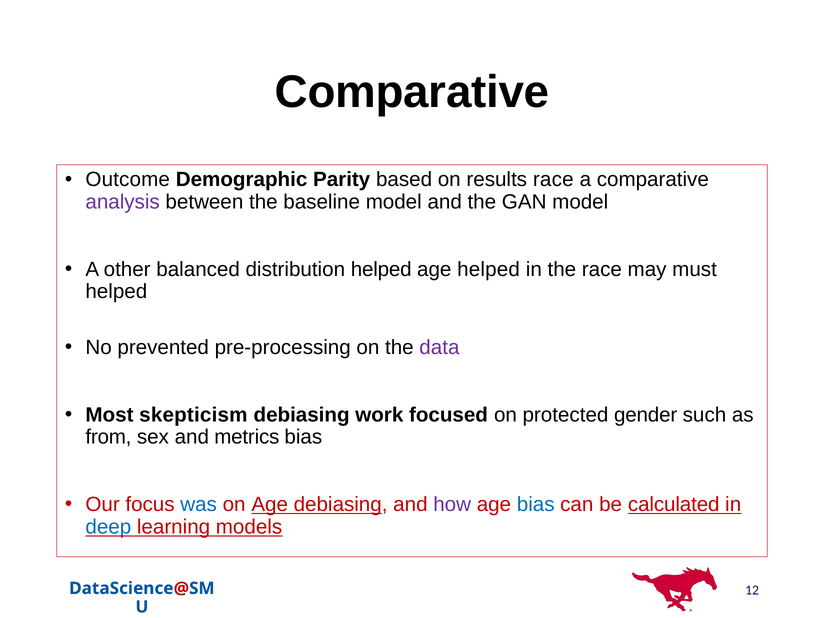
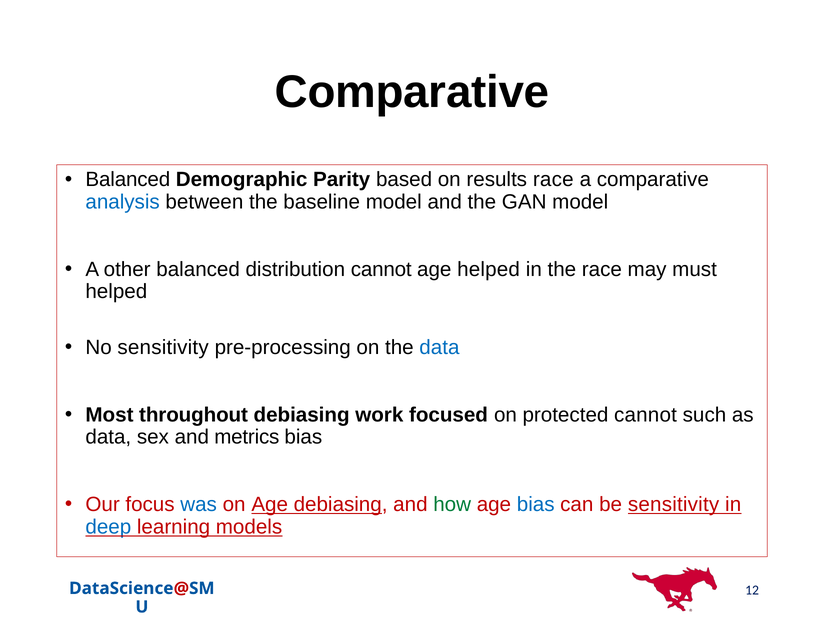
Outcome at (128, 180): Outcome -> Balanced
analysis colour: purple -> blue
distribution helped: helped -> cannot
No prevented: prevented -> sensitivity
data at (439, 347) colour: purple -> blue
skepticism: skepticism -> throughout
protected gender: gender -> cannot
from at (108, 437): from -> data
how colour: purple -> green
be calculated: calculated -> sensitivity
